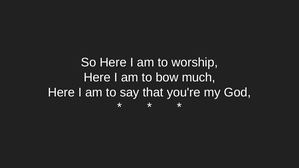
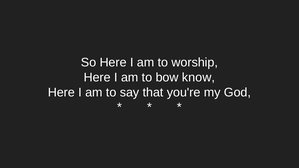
much: much -> know
